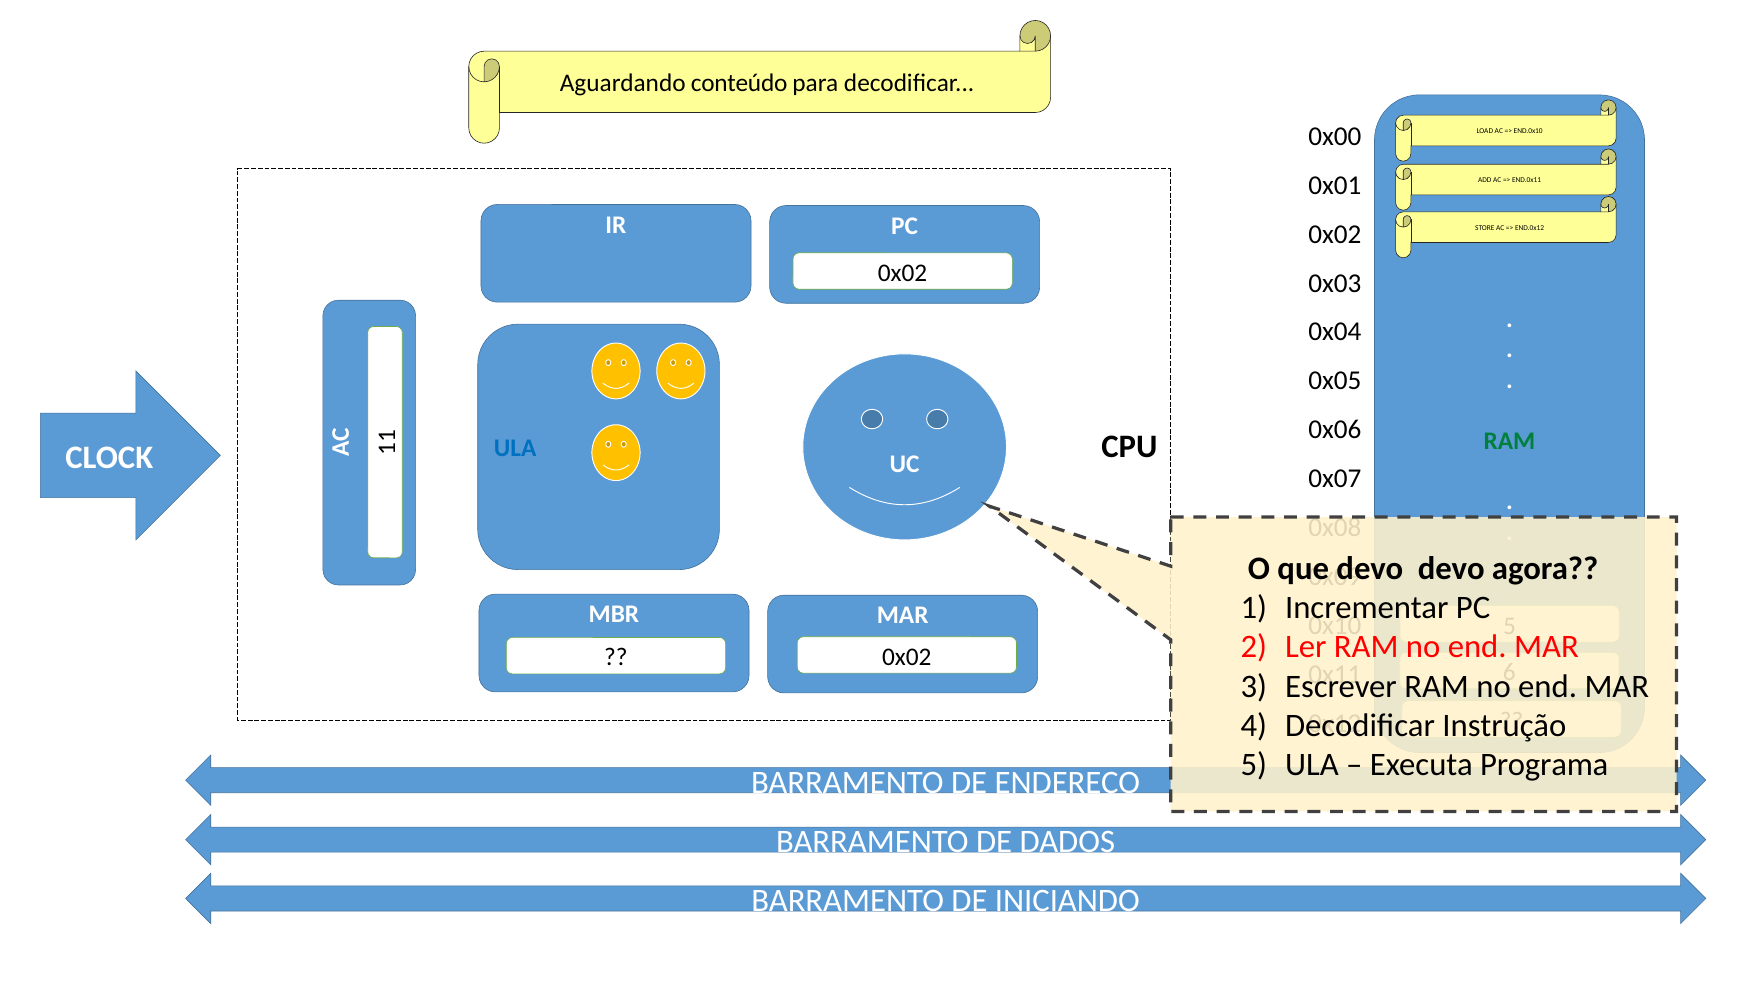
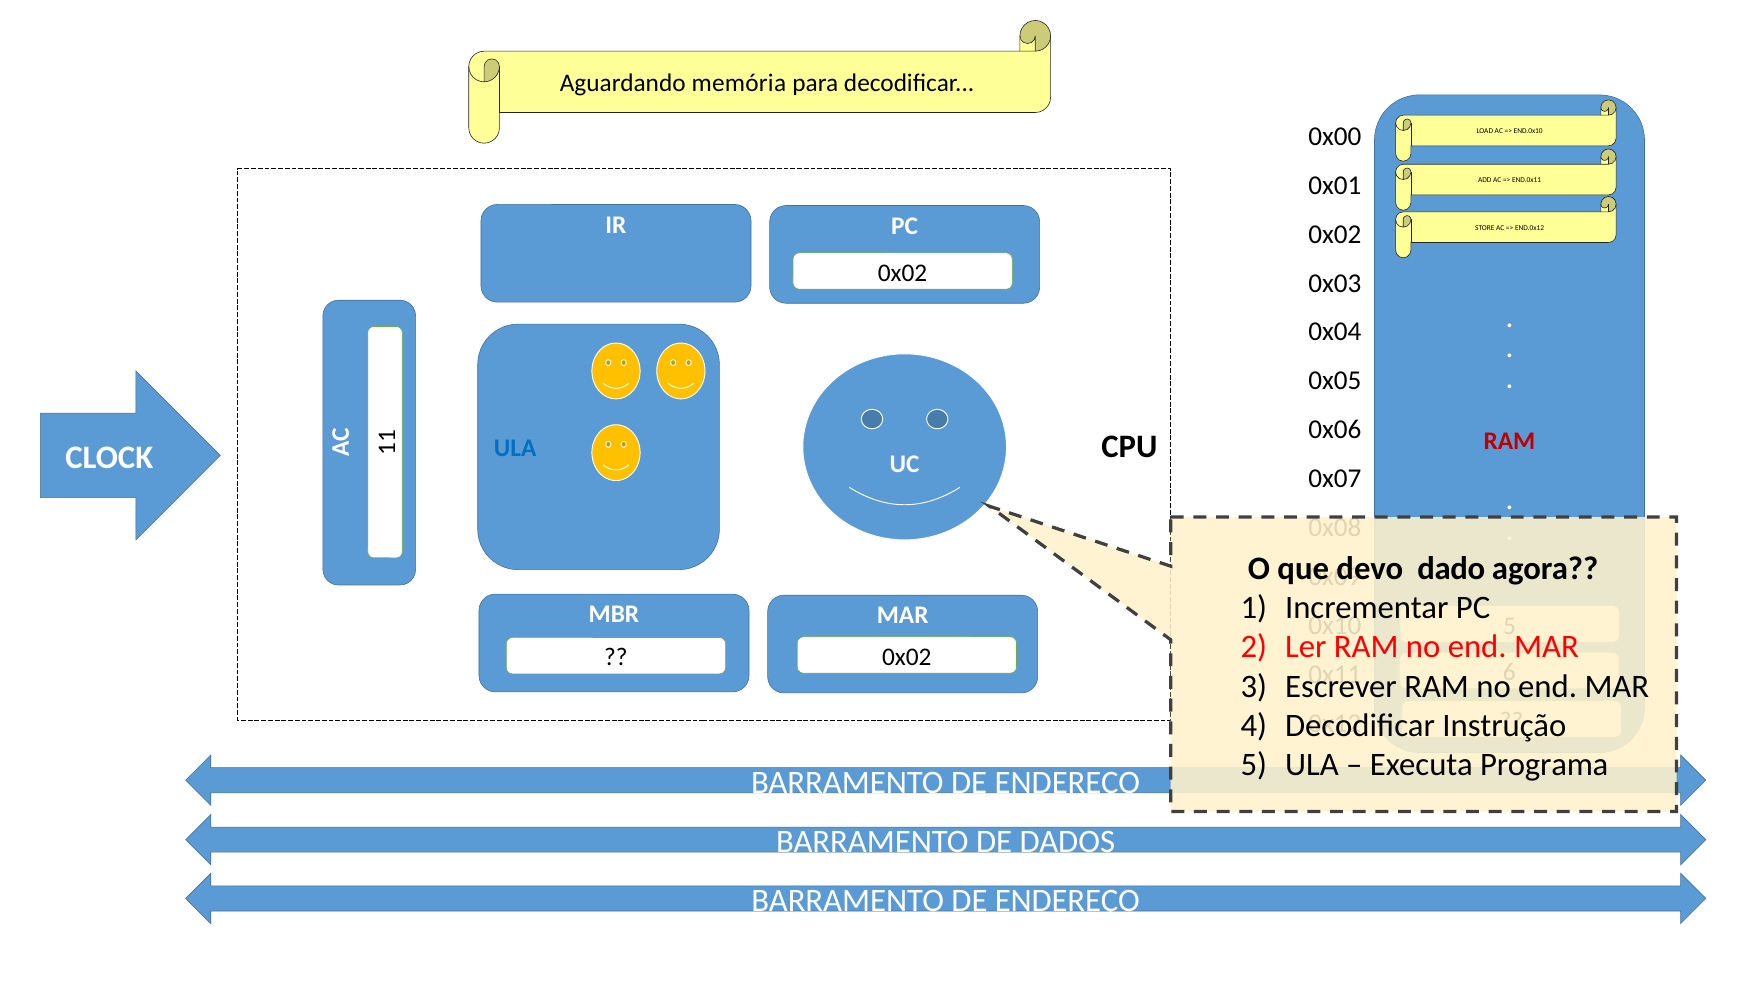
conteúdo: conteúdo -> memória
RAM at (1509, 440) colour: green -> red
devo at (1451, 568): devo -> dado
INICIANDO at (1067, 900): INICIANDO -> ENDEREÇO
